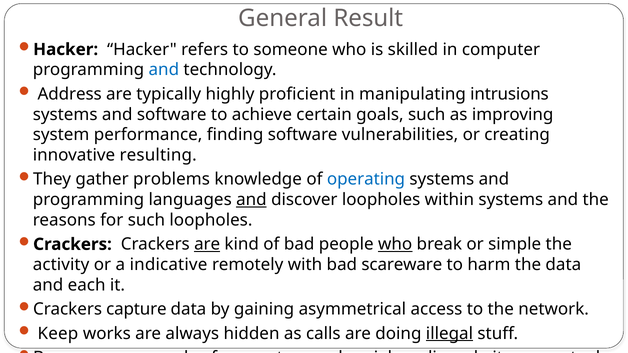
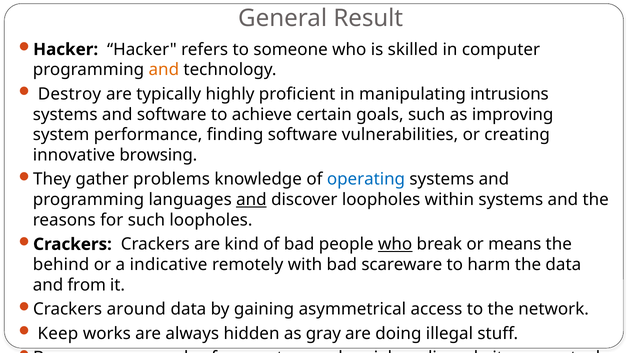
and at (164, 70) colour: blue -> orange
Address: Address -> Destroy
resulting: resulting -> browsing
are at (207, 244) underline: present -> none
simple: simple -> means
activity: activity -> behind
and each: each -> from
capture: capture -> around
calls: calls -> gray
illegal underline: present -> none
